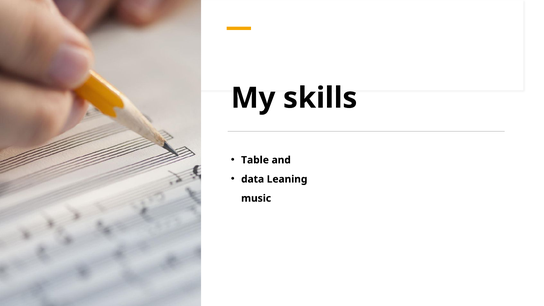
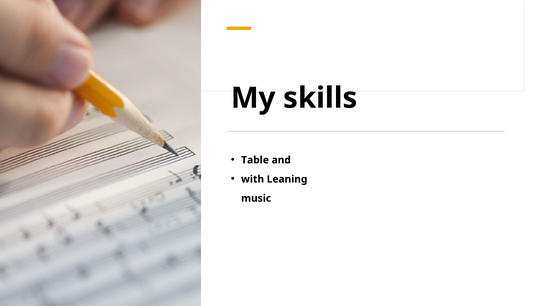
data: data -> with
